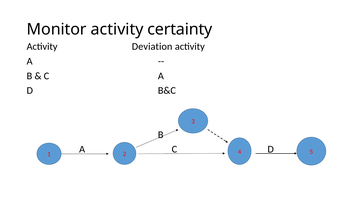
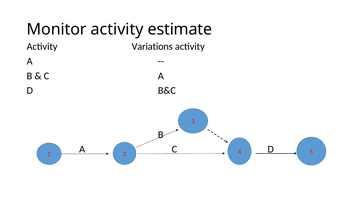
certainty: certainty -> estimate
Deviation: Deviation -> Variations
